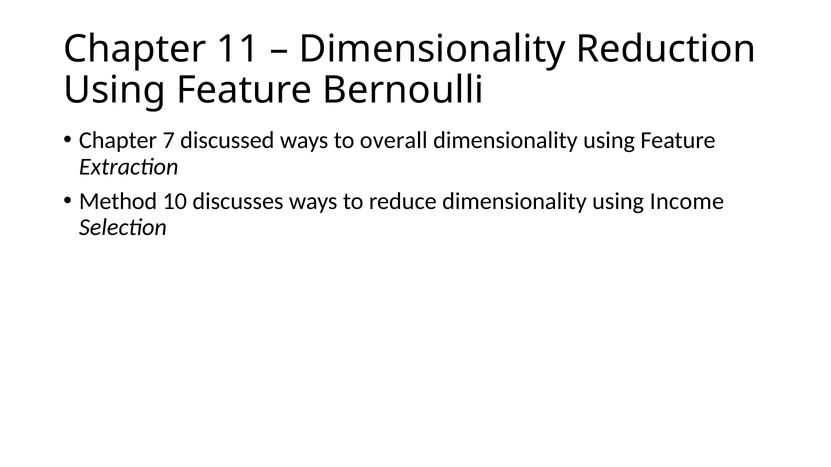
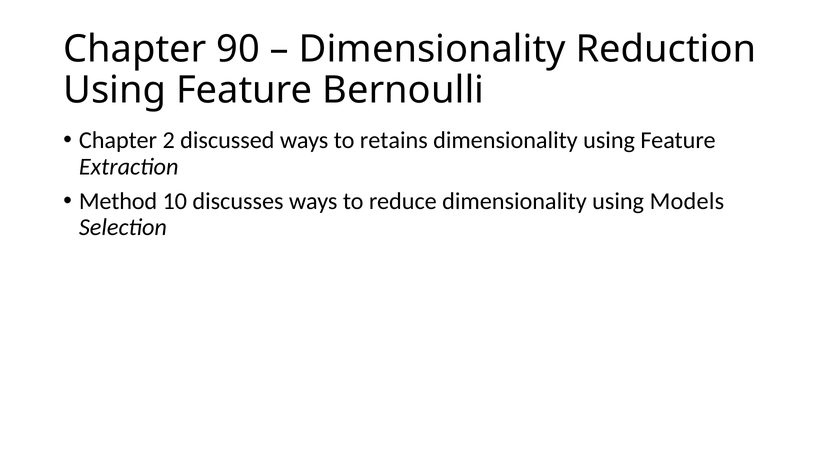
11: 11 -> 90
7: 7 -> 2
overall: overall -> retains
Income: Income -> Models
